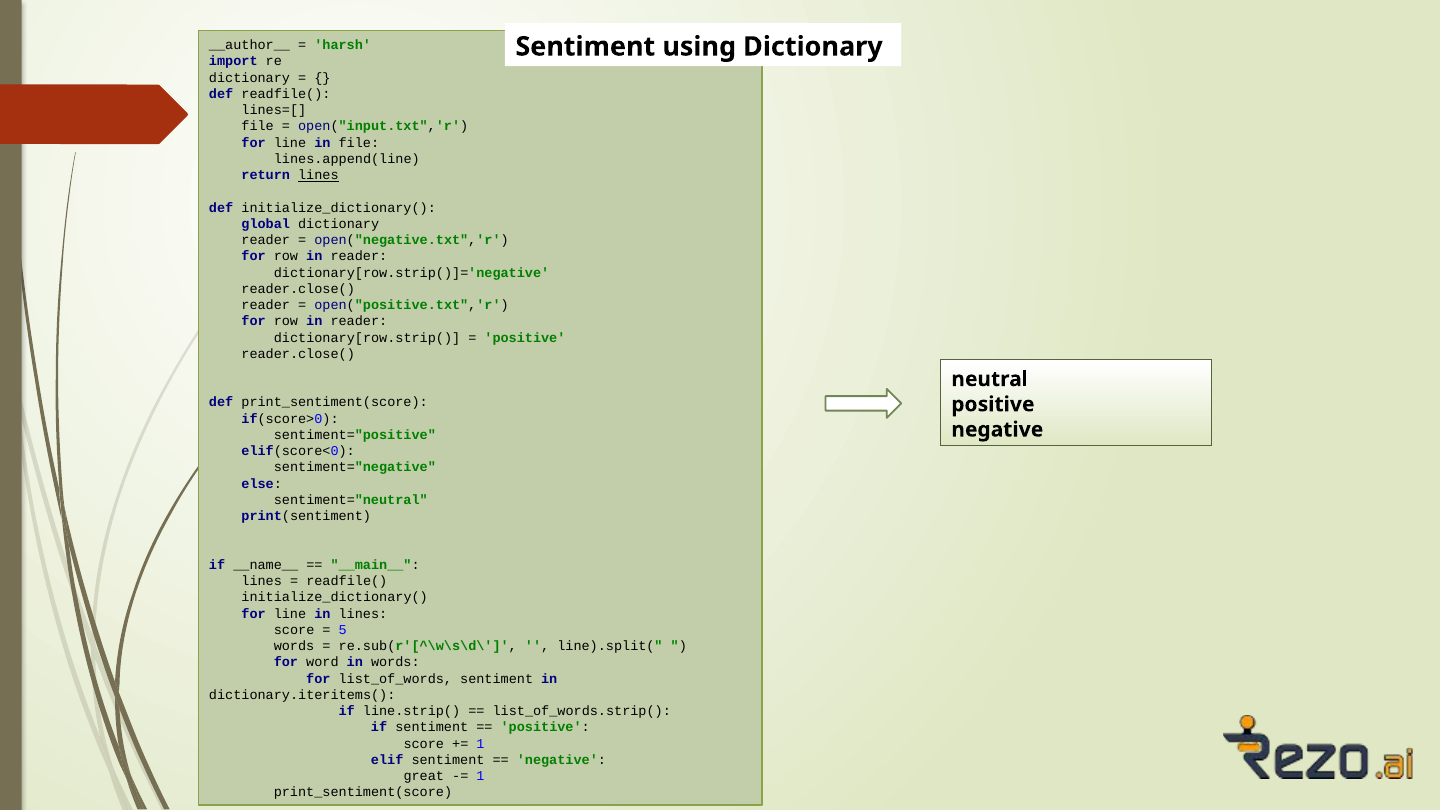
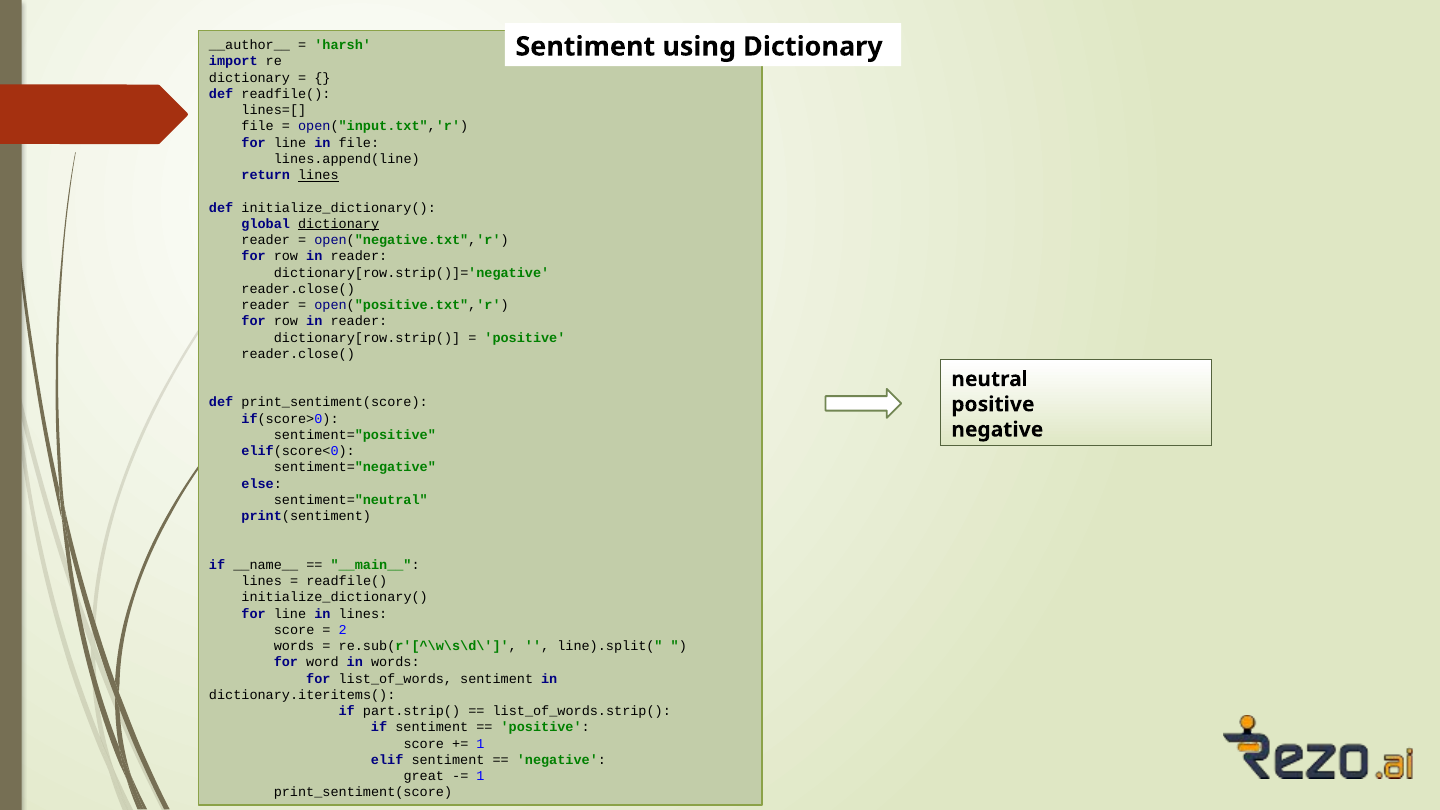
dictionary at (339, 224) underline: none -> present
5: 5 -> 2
line.strip(: line.strip( -> part.strip(
